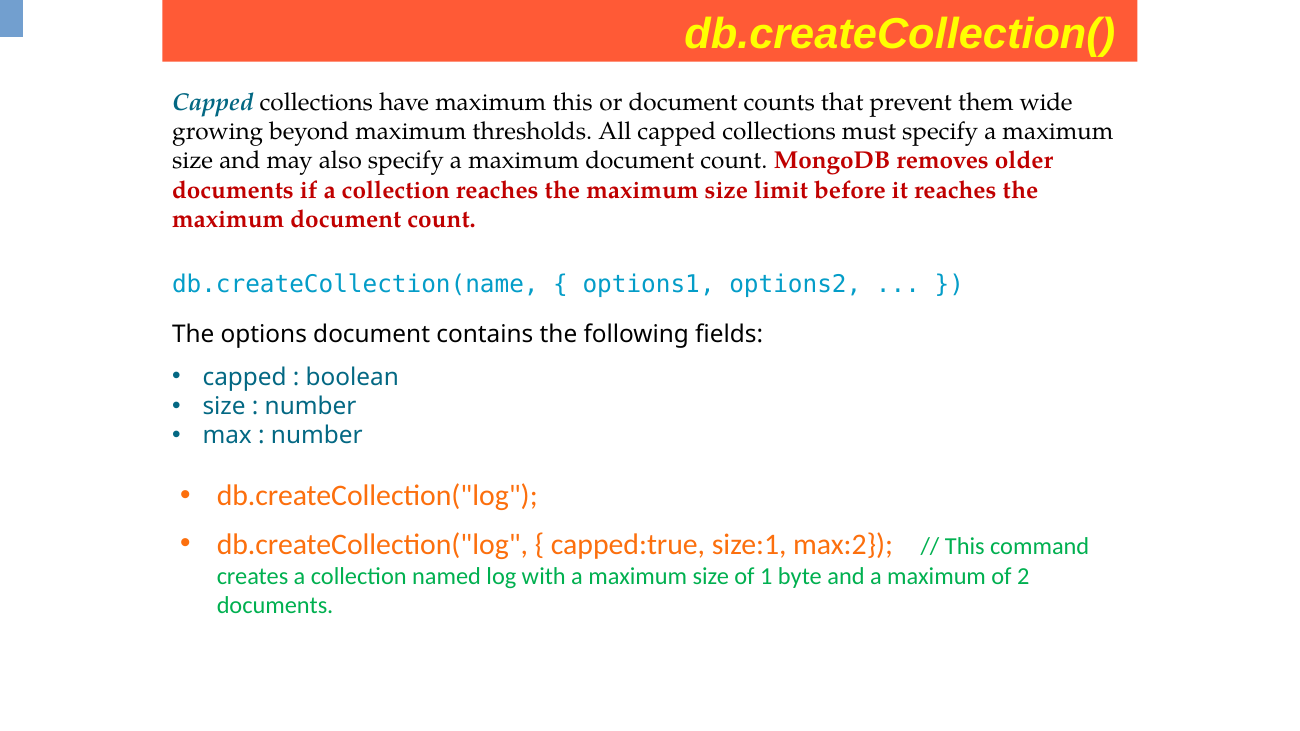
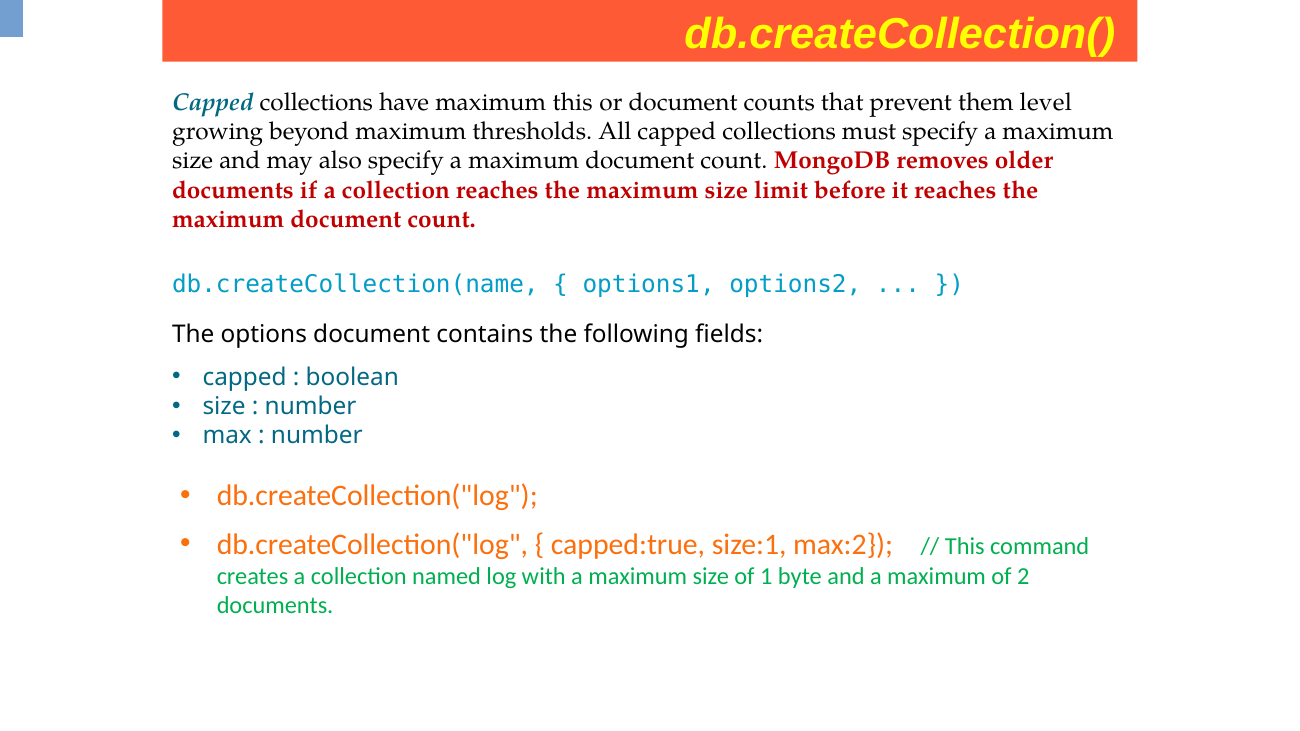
wide: wide -> level
